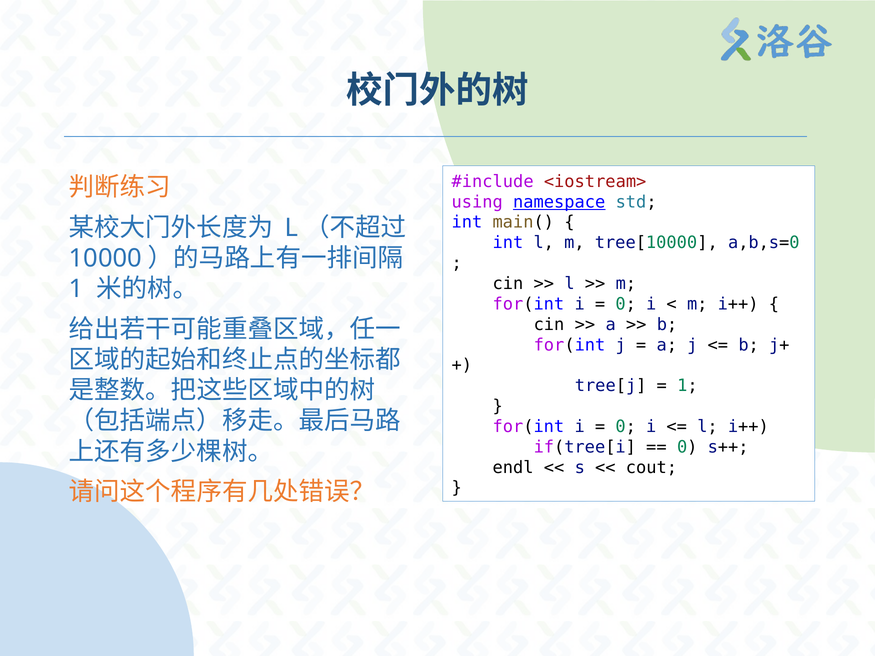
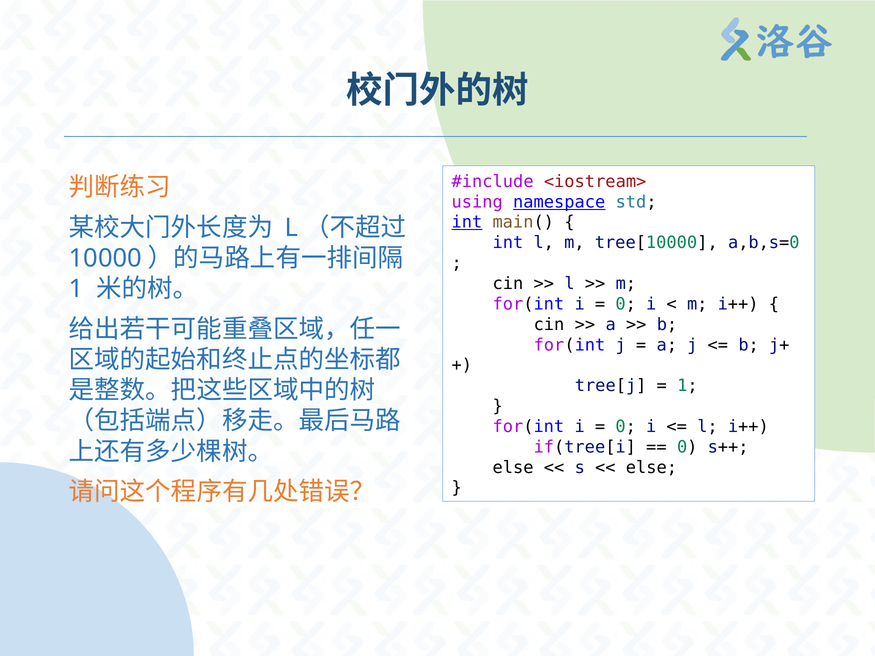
int at (467, 222) underline: none -> present
endl at (513, 468): endl -> else
cout at (651, 468): cout -> else
